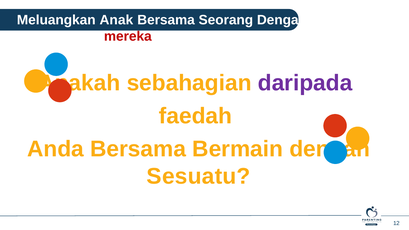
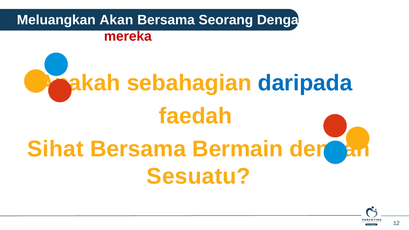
Meluangkan Anak: Anak -> Akan
daripada colour: purple -> blue
Anda: Anda -> Sihat
